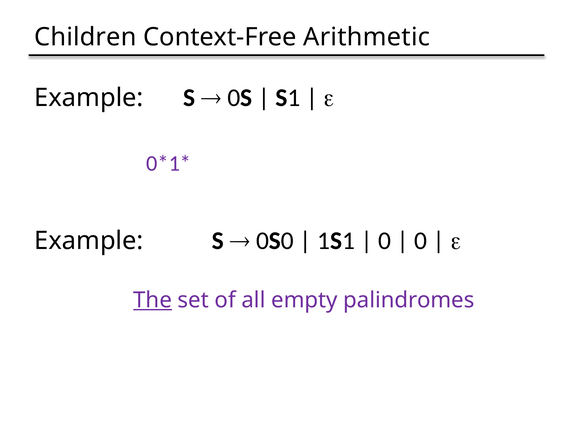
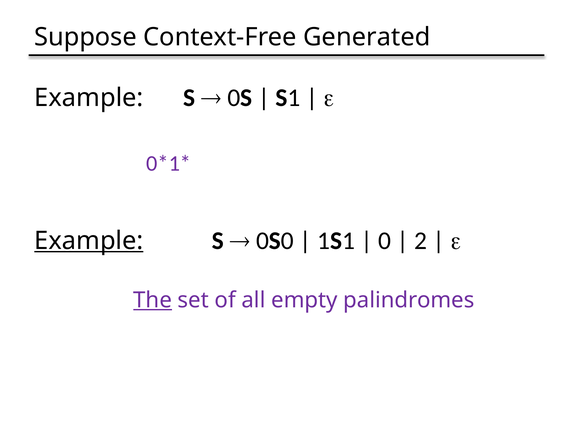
Children: Children -> Suppose
Arithmetic: Arithmetic -> Generated
Example at (89, 241) underline: none -> present
0 at (421, 241): 0 -> 2
